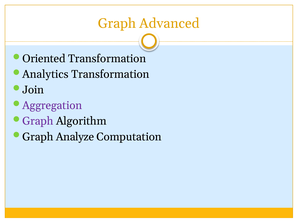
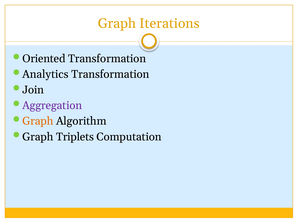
Advanced: Advanced -> Iterations
Graph at (38, 121) colour: purple -> orange
Analyze: Analyze -> Triplets
